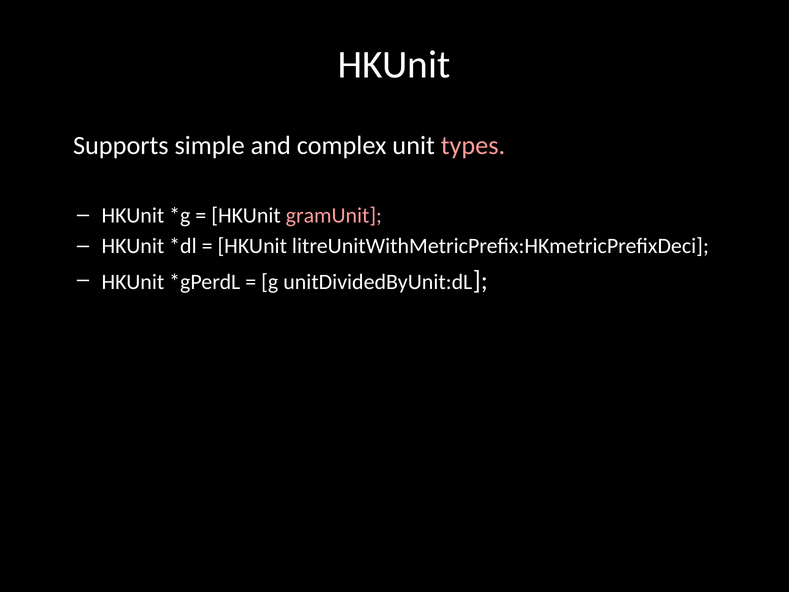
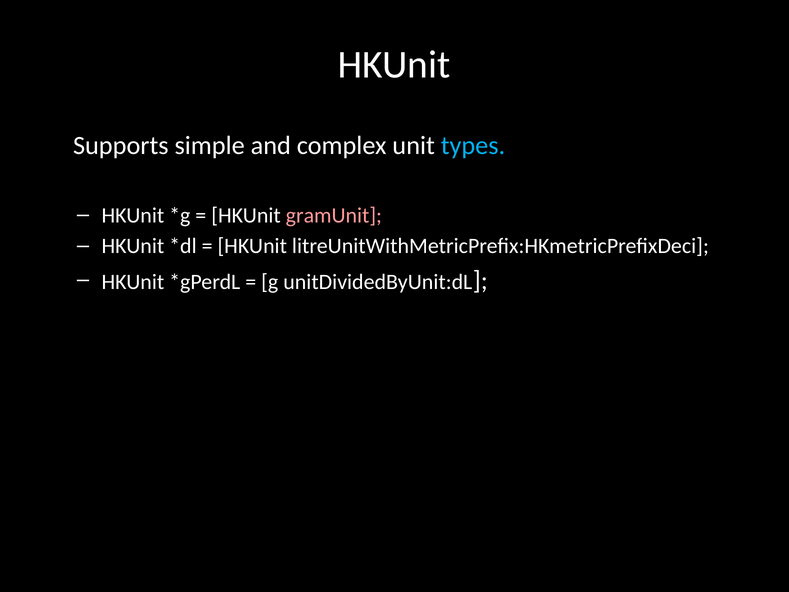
types colour: pink -> light blue
